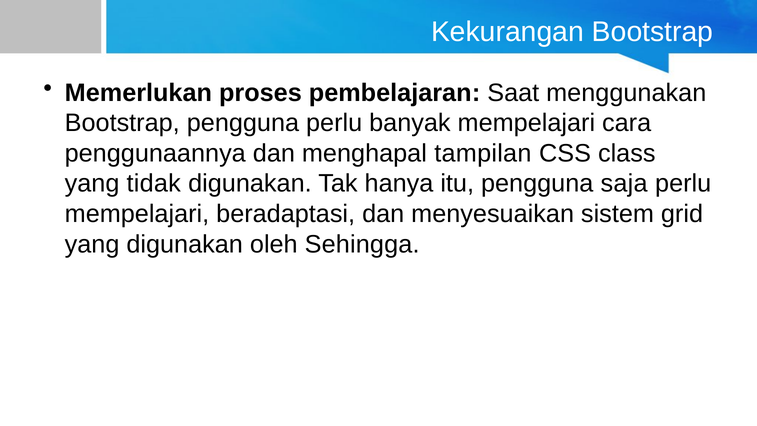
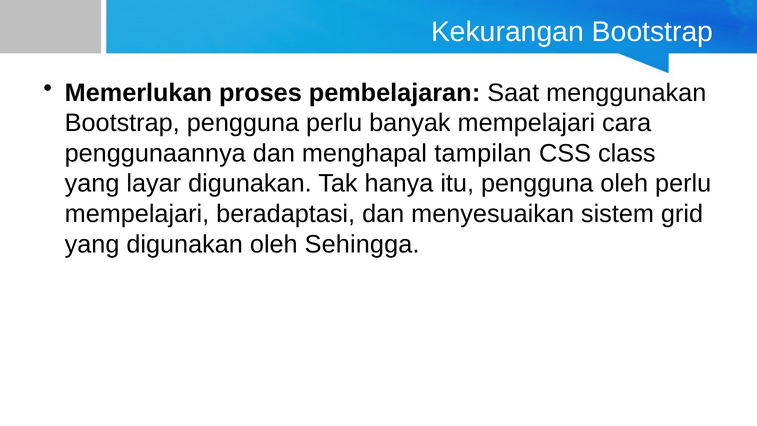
tidak: tidak -> layar
pengguna saja: saja -> oleh
